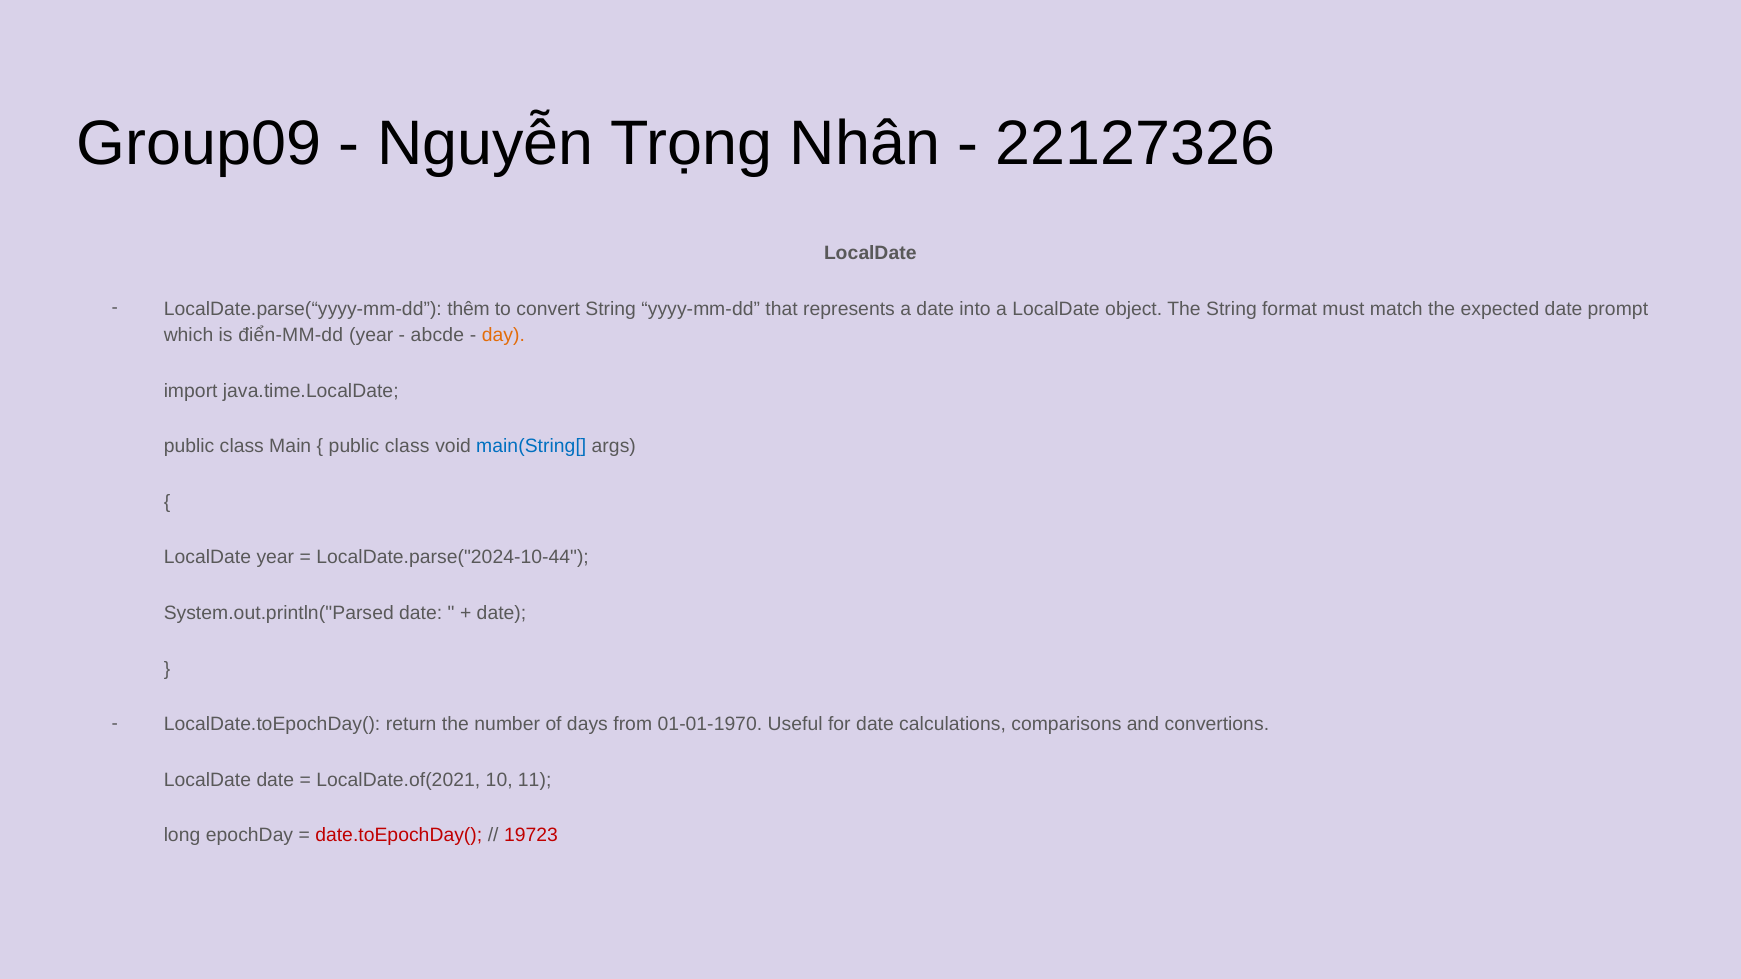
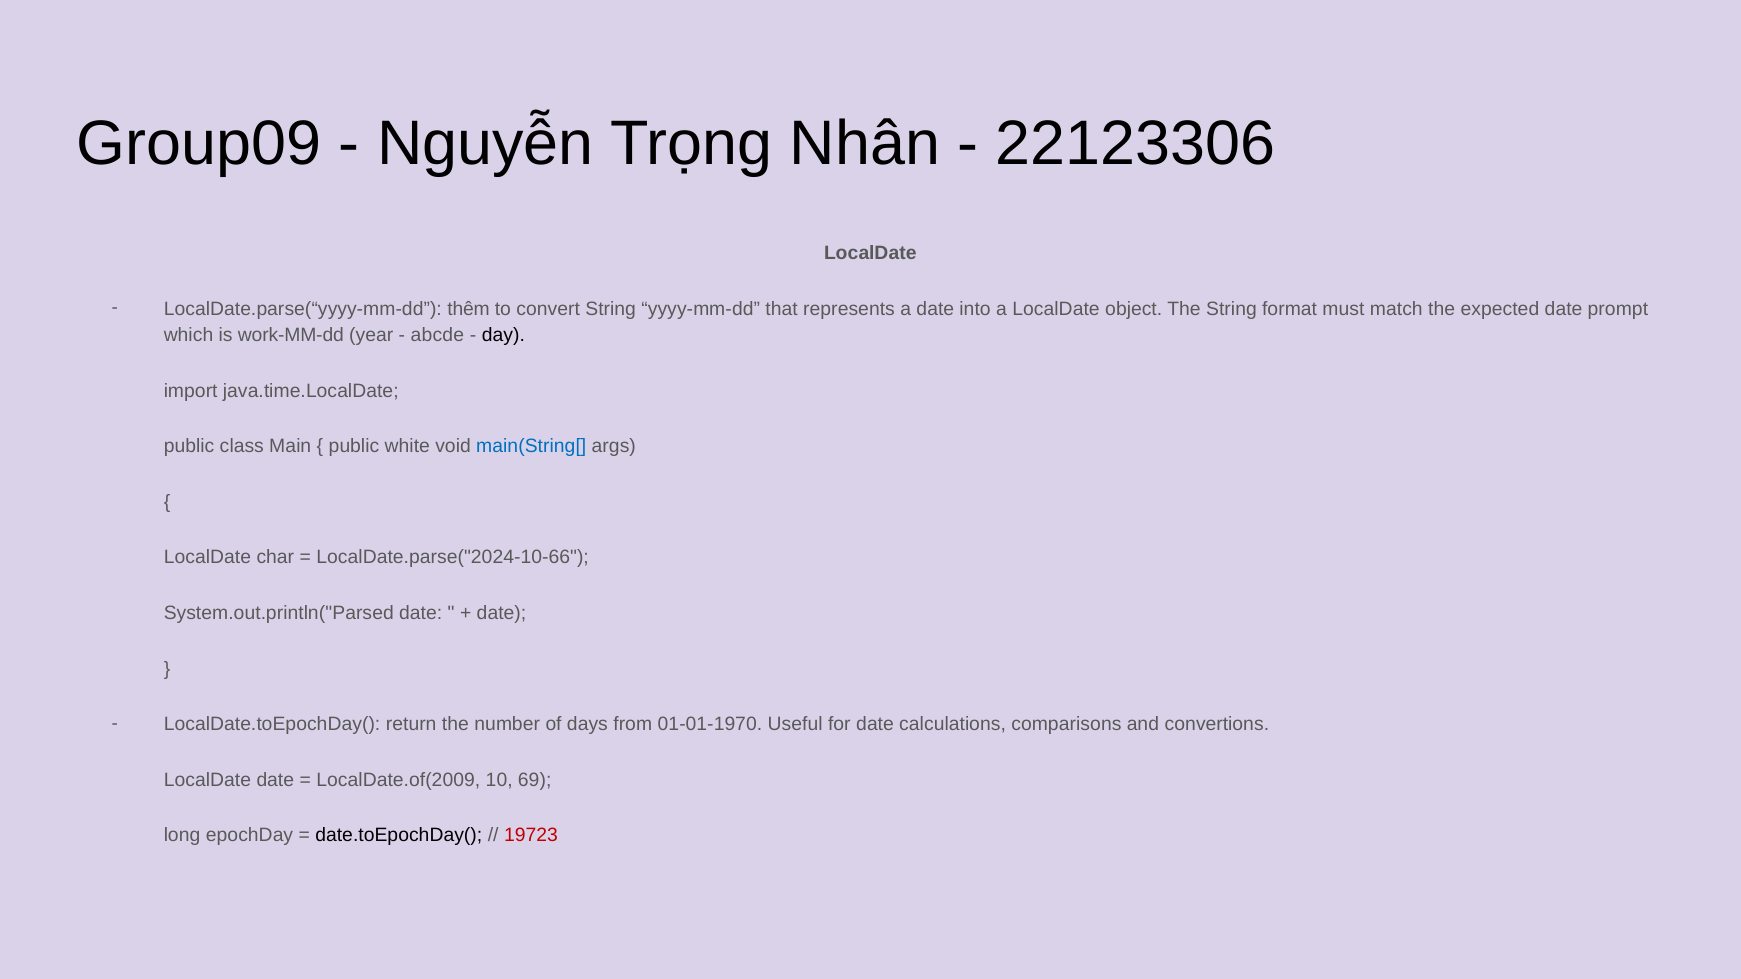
22127326: 22127326 -> 22123306
điển-MM-dd: điển-MM-dd -> work-MM-dd
day colour: orange -> black
class at (407, 447): class -> white
LocalDate year: year -> char
LocalDate.parse("2024-10-44: LocalDate.parse("2024-10-44 -> LocalDate.parse("2024-10-66
LocalDate.of(2021: LocalDate.of(2021 -> LocalDate.of(2009
11: 11 -> 69
date.toEpochDay( colour: red -> black
